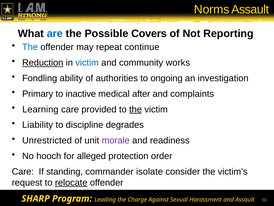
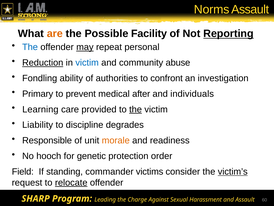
are colour: blue -> orange
Covers: Covers -> Facility
Reporting underline: none -> present
may underline: none -> present
continue: continue -> personal
works: works -> abuse
ongoing: ongoing -> confront
inactive: inactive -> prevent
complaints: complaints -> individuals
Unrestricted: Unrestricted -> Responsible
morale colour: purple -> orange
alleged: alleged -> genetic
Care at (23, 171): Care -> Field
isolate: isolate -> victims
victim’s underline: none -> present
